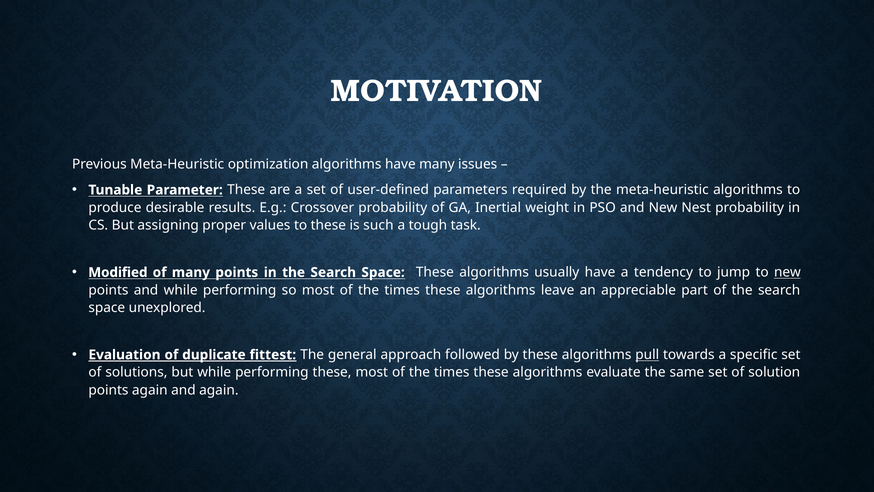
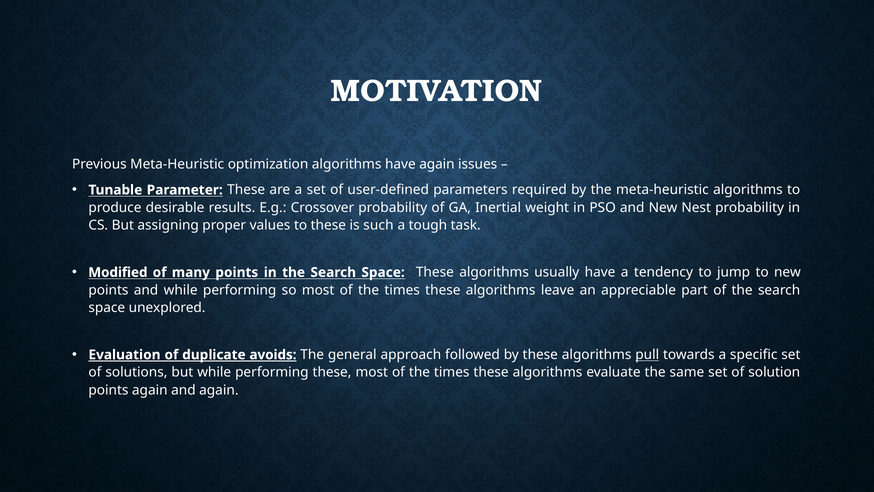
have many: many -> again
new at (787, 272) underline: present -> none
fittest: fittest -> avoids
